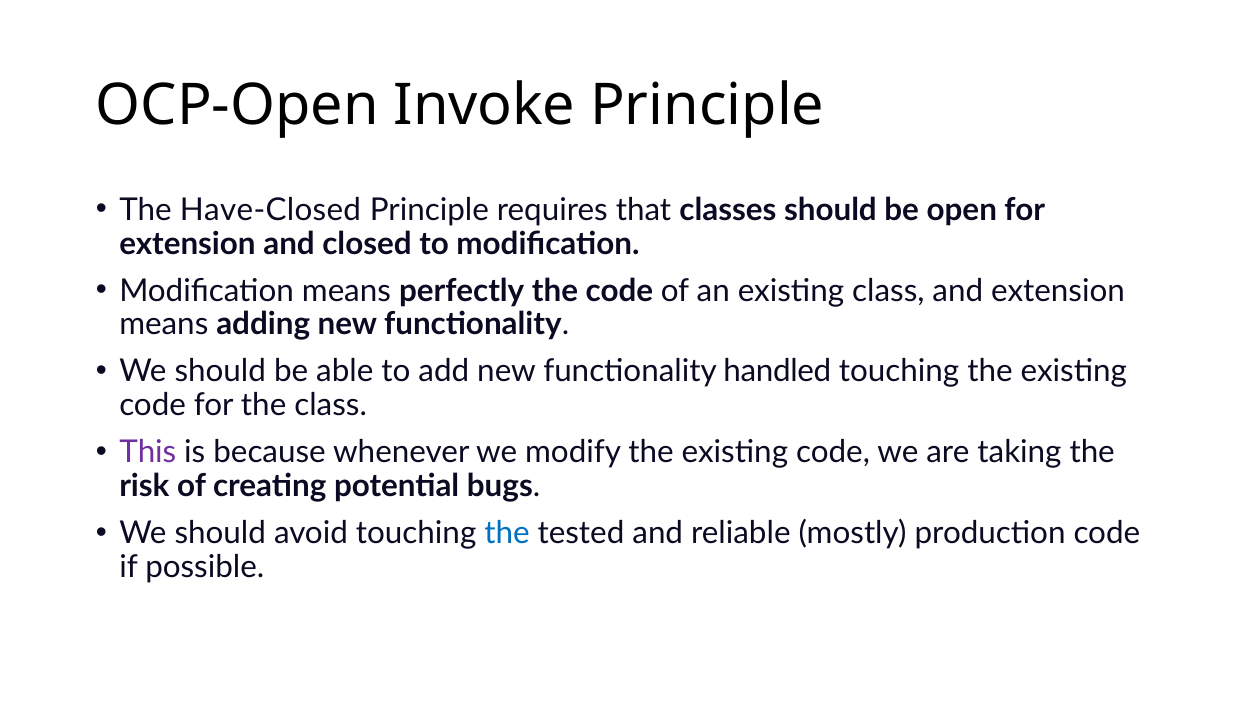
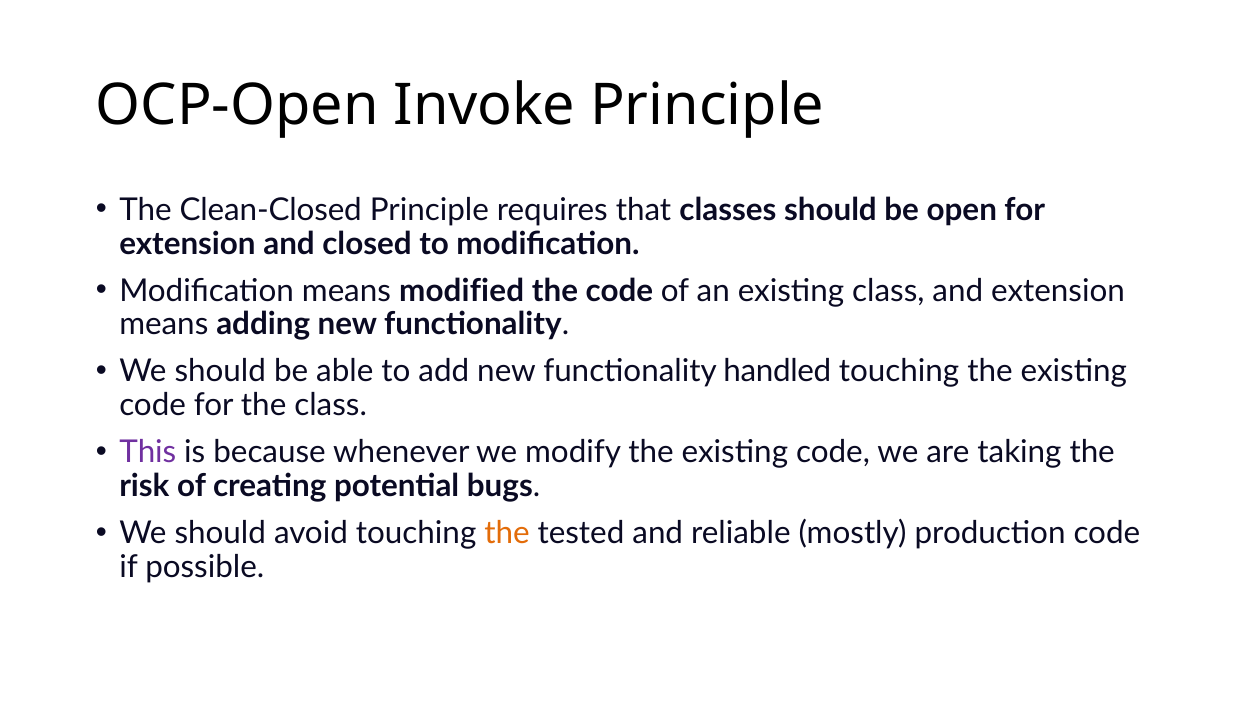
Have-Closed: Have-Closed -> Clean-Closed
perfectly: perfectly -> modified
the at (507, 533) colour: blue -> orange
